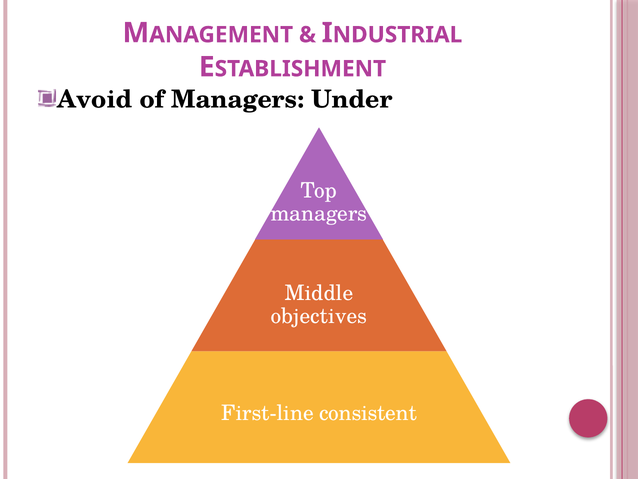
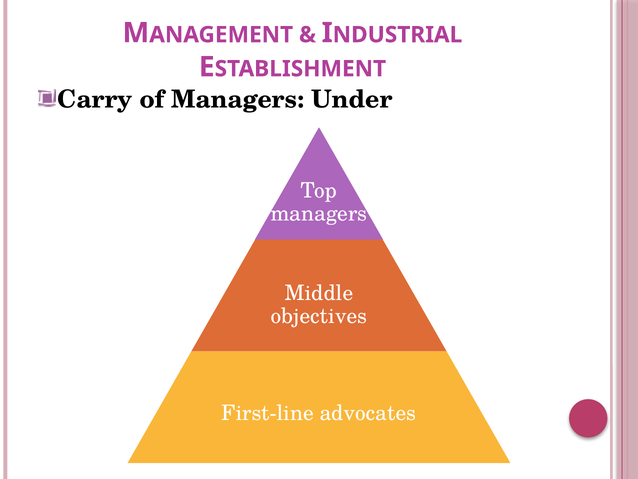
Avoid: Avoid -> Carry
consistent: consistent -> advocates
